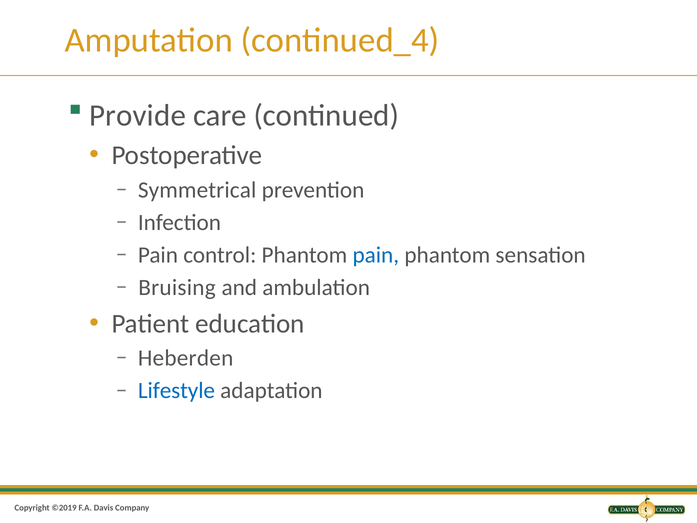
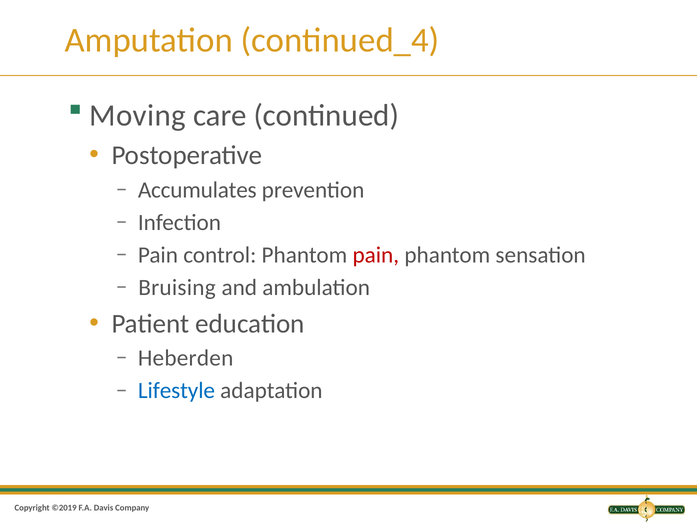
Provide: Provide -> Moving
Symmetrical: Symmetrical -> Accumulates
pain at (376, 255) colour: blue -> red
